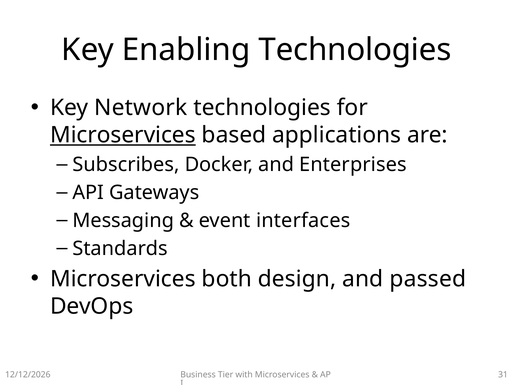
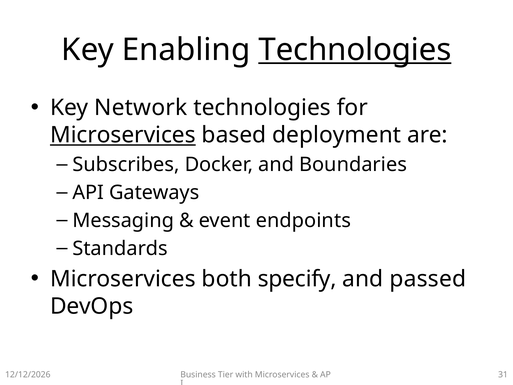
Technologies at (355, 50) underline: none -> present
applications: applications -> deployment
Enterprises: Enterprises -> Boundaries
interfaces: interfaces -> endpoints
design: design -> specify
